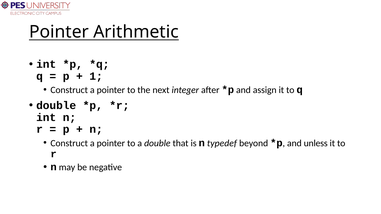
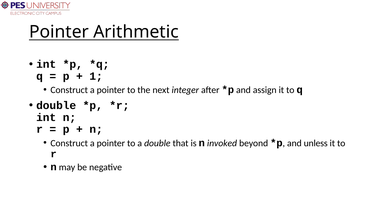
typedef: typedef -> invoked
